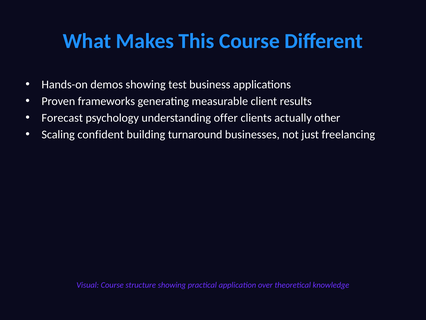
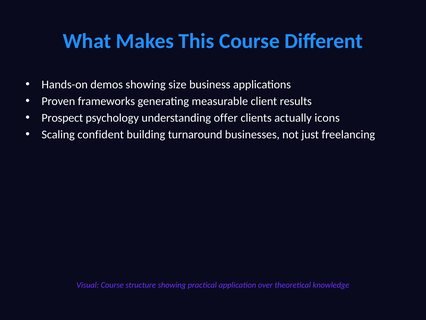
test: test -> size
Forecast: Forecast -> Prospect
other: other -> icons
